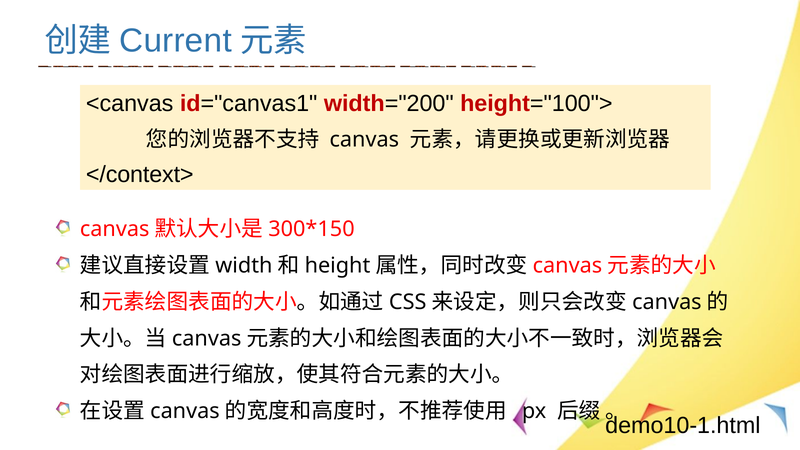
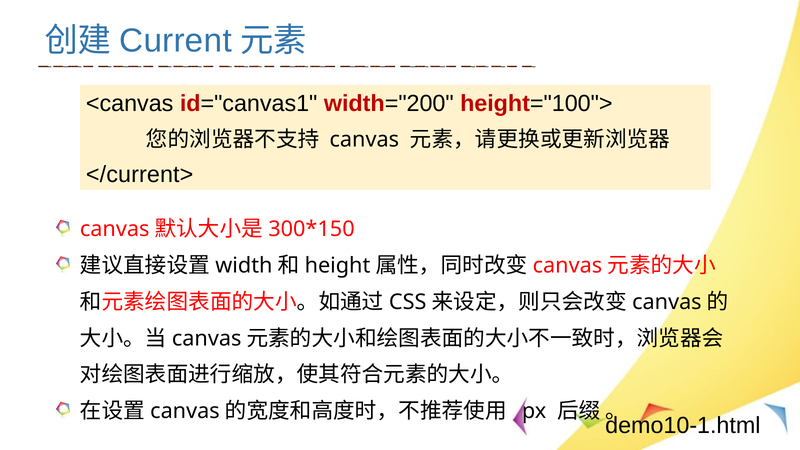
</context>: </context> -> </current>
